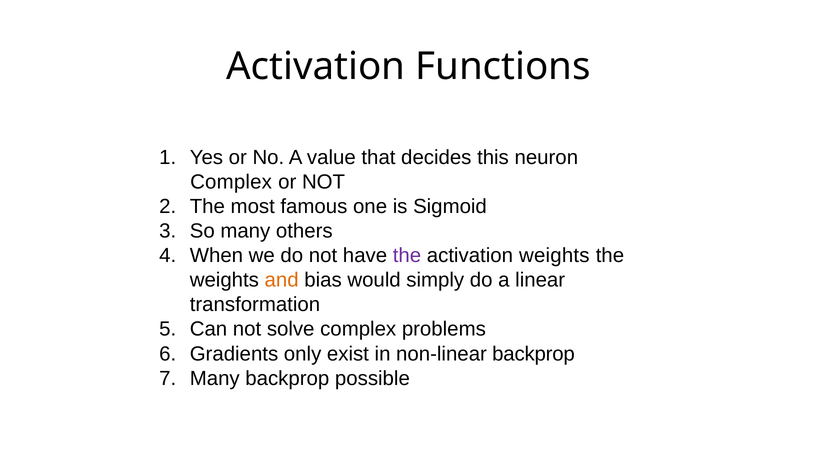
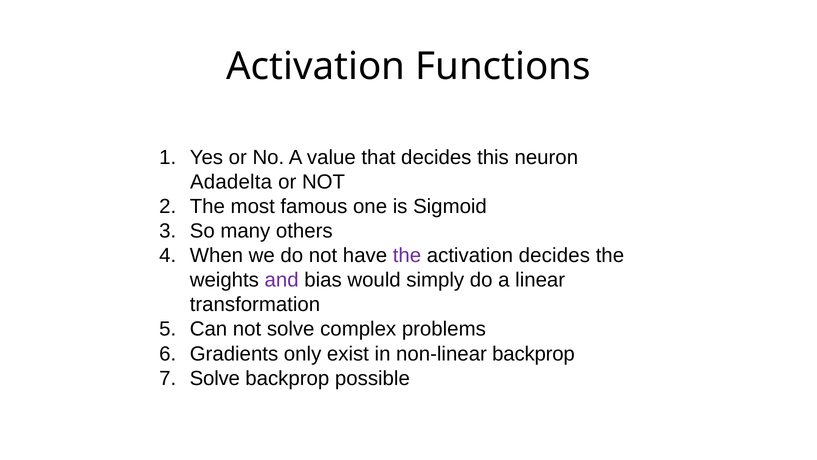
Complex at (231, 182): Complex -> Adadelta
activation weights: weights -> decides
and colour: orange -> purple
Many at (215, 378): Many -> Solve
